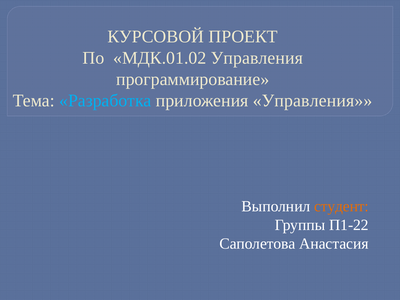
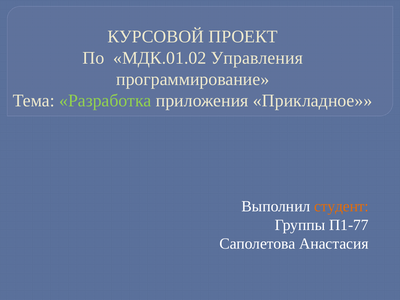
Разработка colour: light blue -> light green
приложения Управления: Управления -> Прикладное
П1-22: П1-22 -> П1-77
